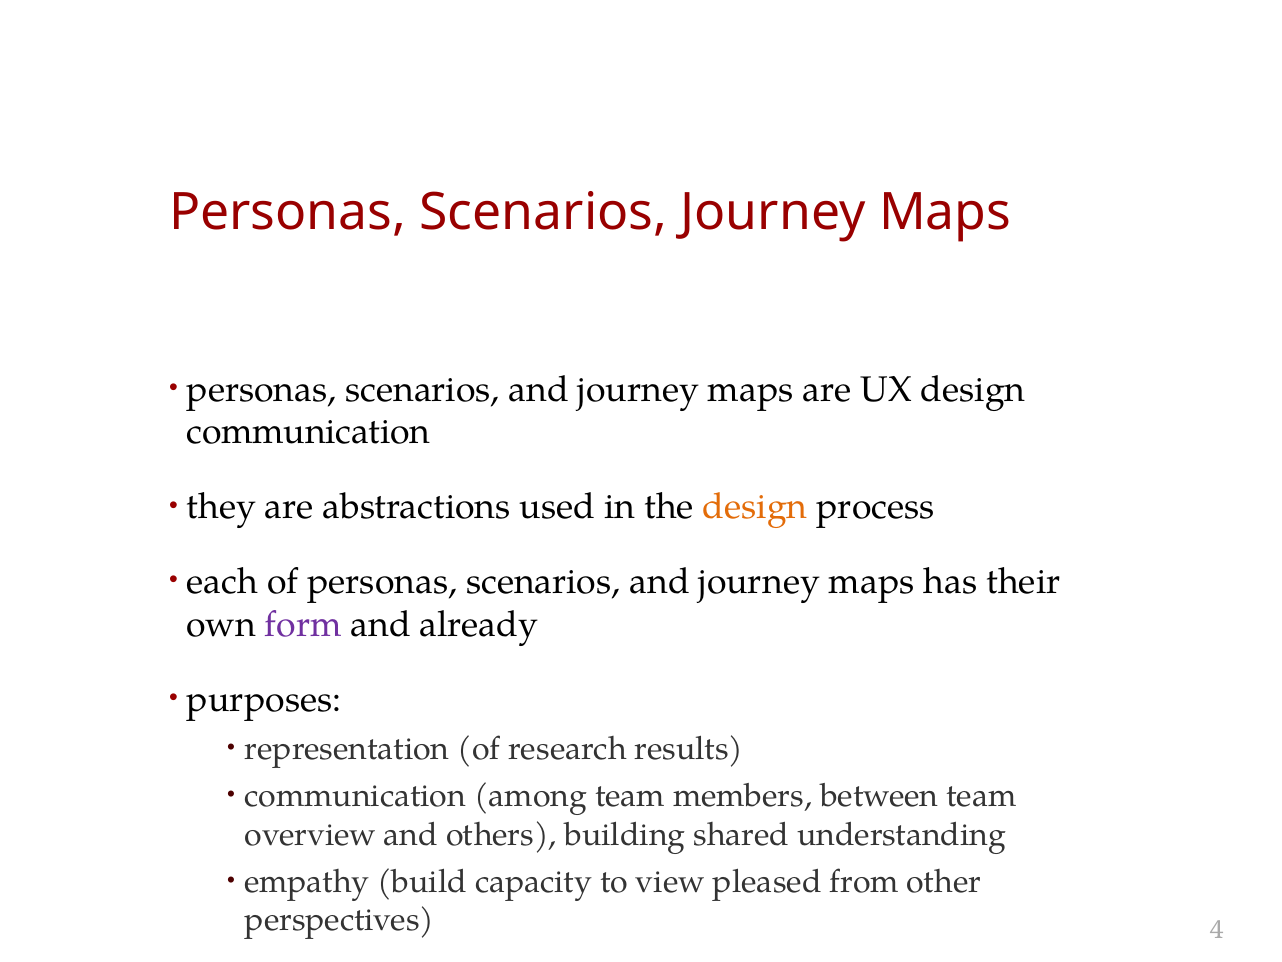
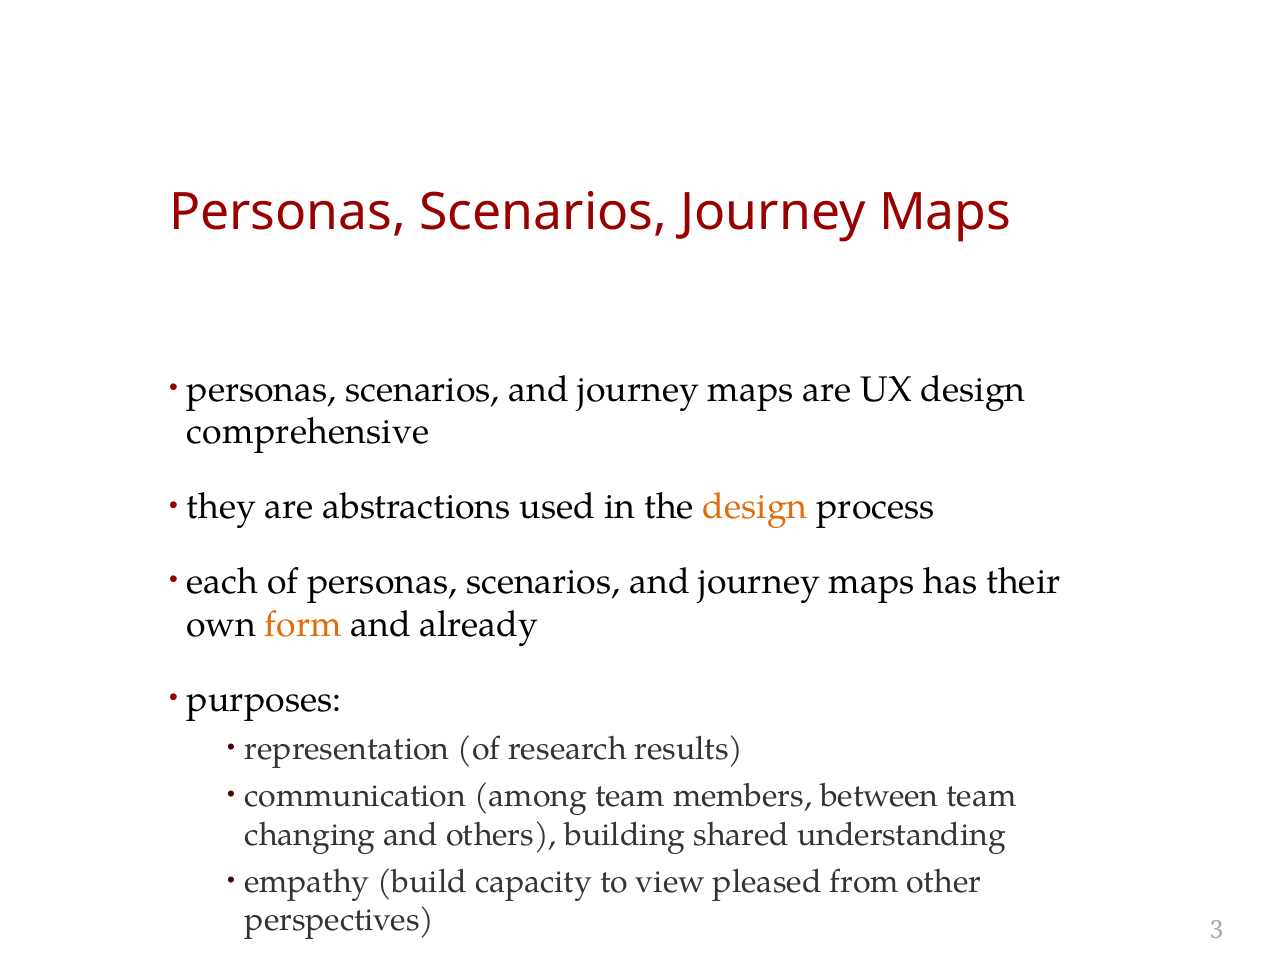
communication at (308, 432): communication -> comprehensive
form colour: purple -> orange
overview: overview -> changing
4: 4 -> 3
